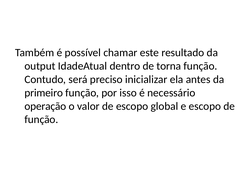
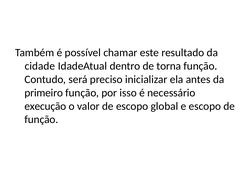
output: output -> cidade
operação: operação -> execução
